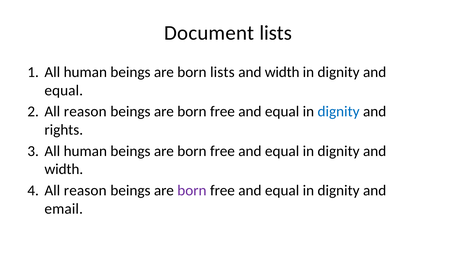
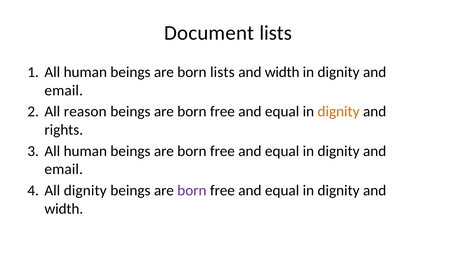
equal at (64, 91): equal -> email
dignity at (339, 112) colour: blue -> orange
width at (64, 170): width -> email
reason at (85, 191): reason -> dignity
email at (64, 209): email -> width
